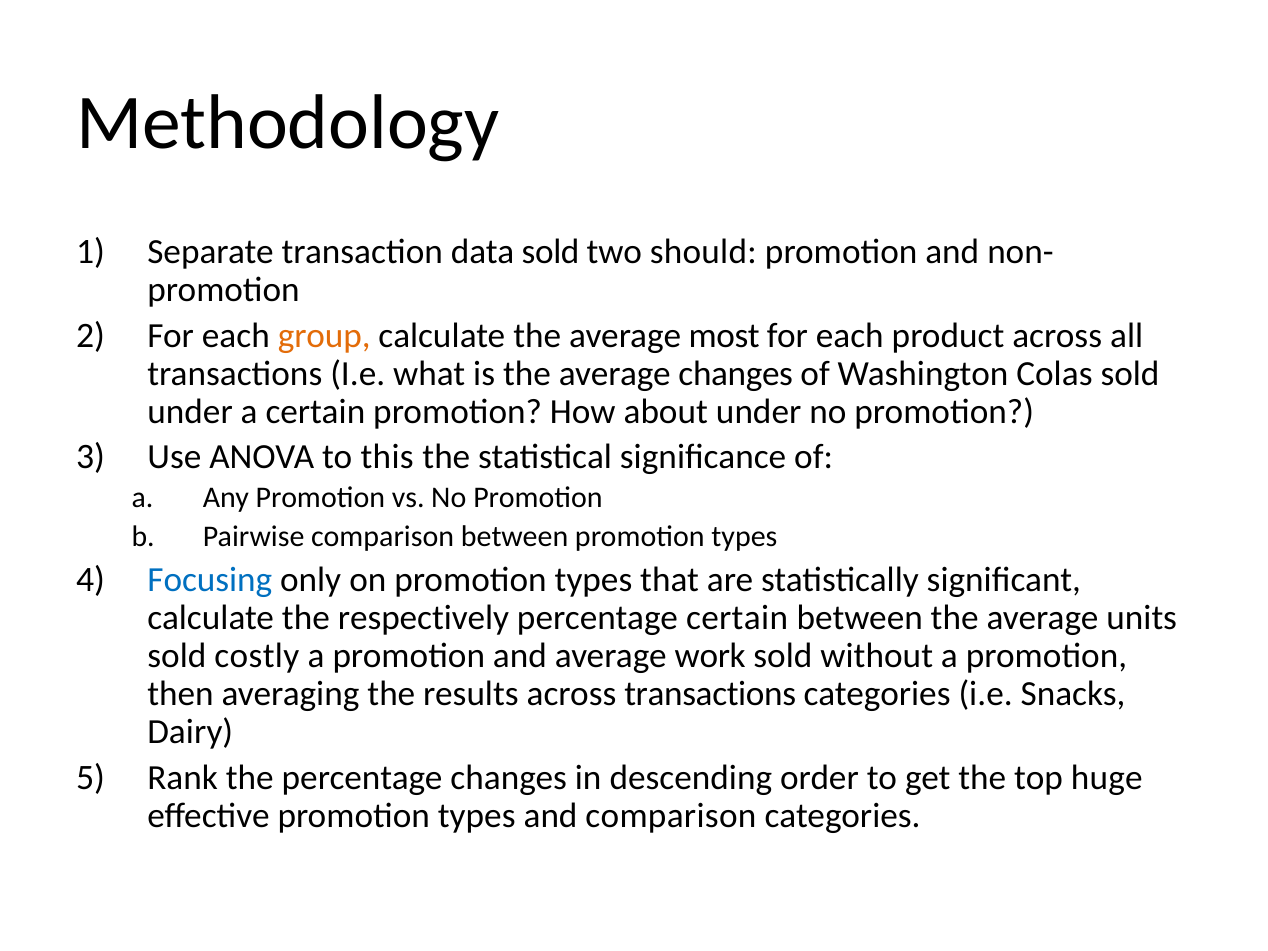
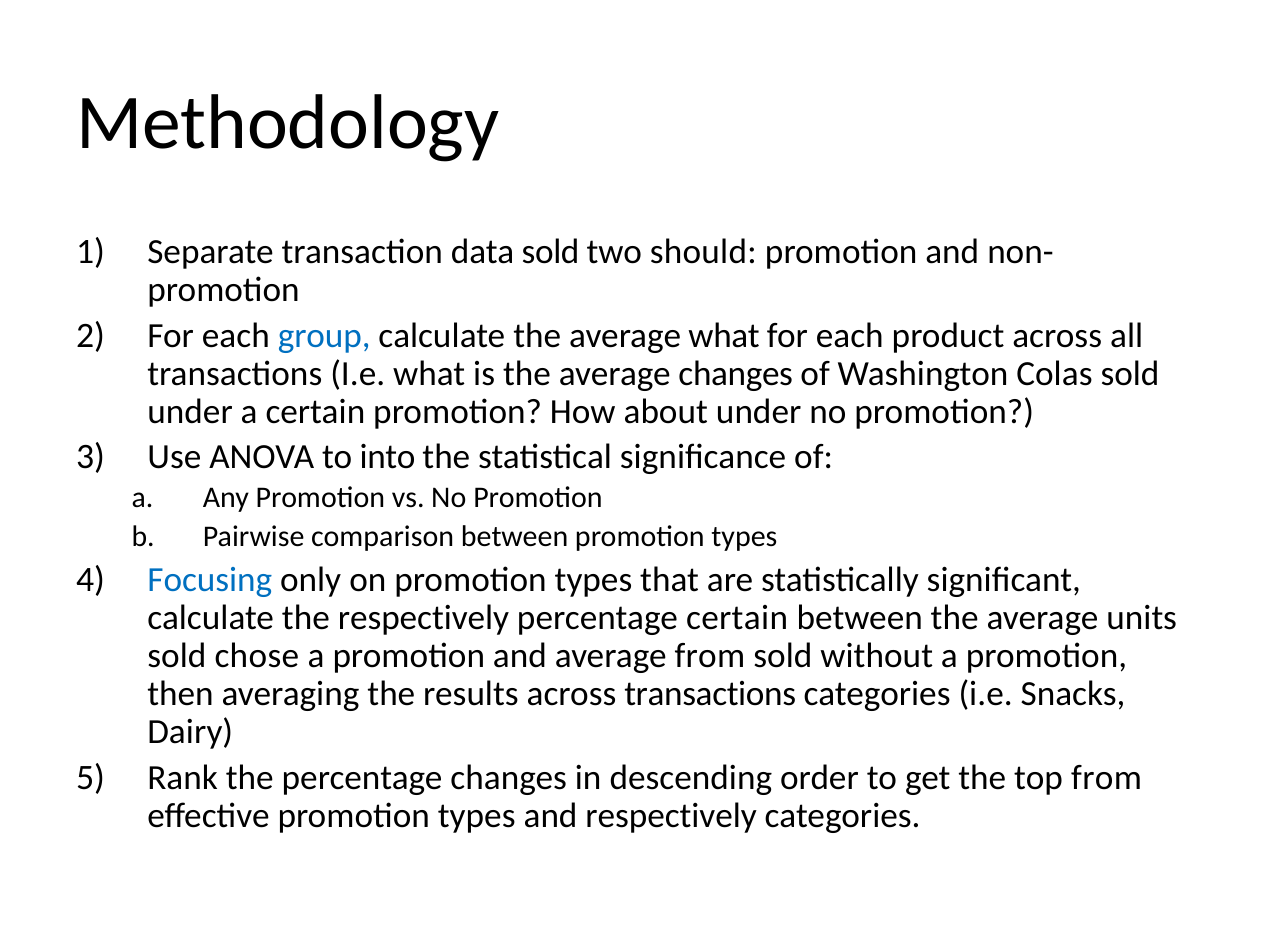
group colour: orange -> blue
average most: most -> what
this: this -> into
costly: costly -> chose
average work: work -> from
top huge: huge -> from
and comparison: comparison -> respectively
